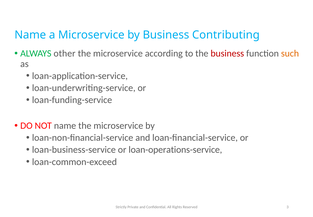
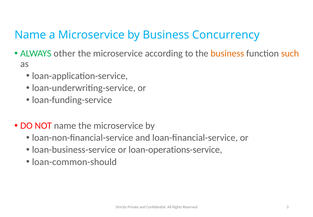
Contributing: Contributing -> Concurrency
business at (227, 53) colour: red -> orange
loan-common-exceed: loan-common-exceed -> loan-common-should
